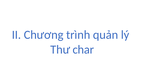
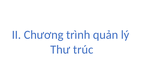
char: char -> trúc
